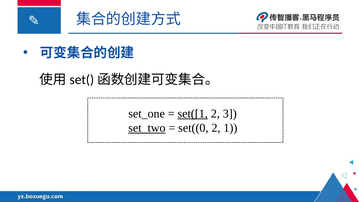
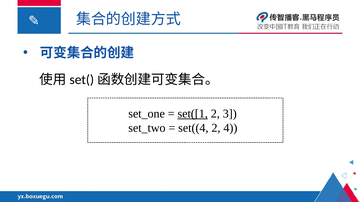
set_two underline: present -> none
set((0: set((0 -> set((4
1: 1 -> 4
